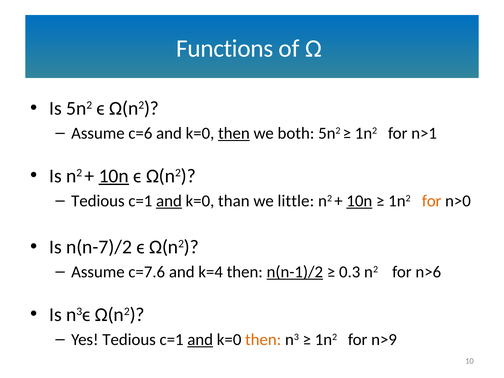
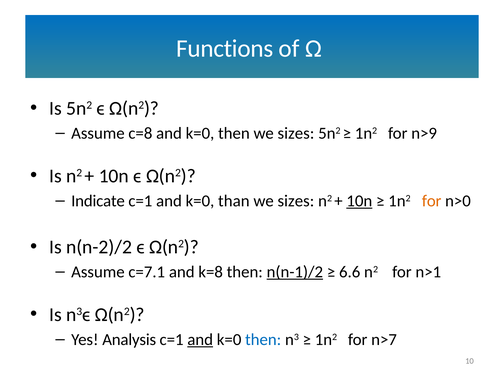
c=6: c=6 -> c=8
then at (234, 133) underline: present -> none
both at (296, 133): both -> sizes
n>1: n>1 -> n>9
10n at (114, 176) underline: present -> none
Tedious at (98, 201): Tedious -> Indicate
and at (169, 201) underline: present -> none
little at (296, 201): little -> sizes
n(n-7)/2: n(n-7)/2 -> n(n-2)/2
c=7.6: c=7.6 -> c=7.1
k=4: k=4 -> k=8
0.3: 0.3 -> 6.6
n>6: n>6 -> n>1
Yes Tedious: Tedious -> Analysis
then at (263, 340) colour: orange -> blue
n>9: n>9 -> n>7
